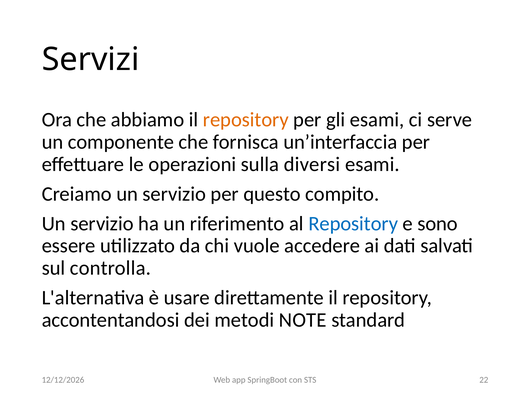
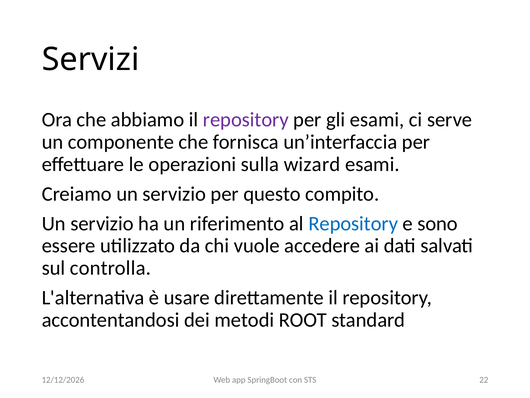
repository at (246, 119) colour: orange -> purple
diversi: diversi -> wizard
NOTE: NOTE -> ROOT
